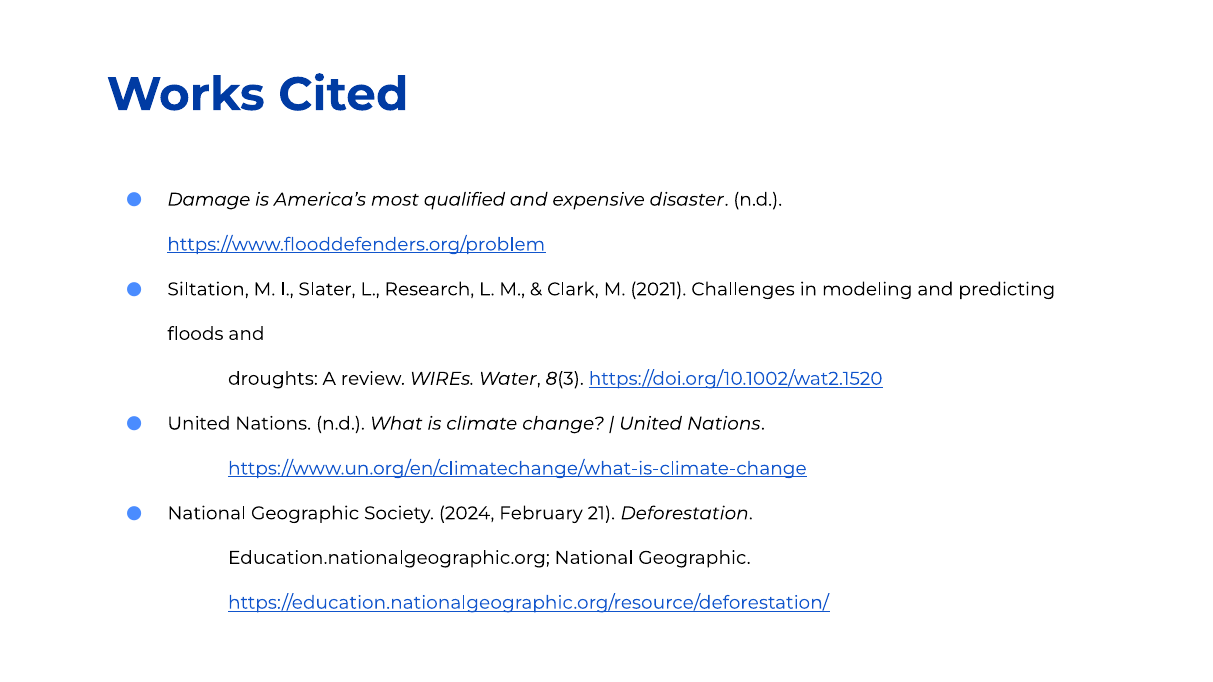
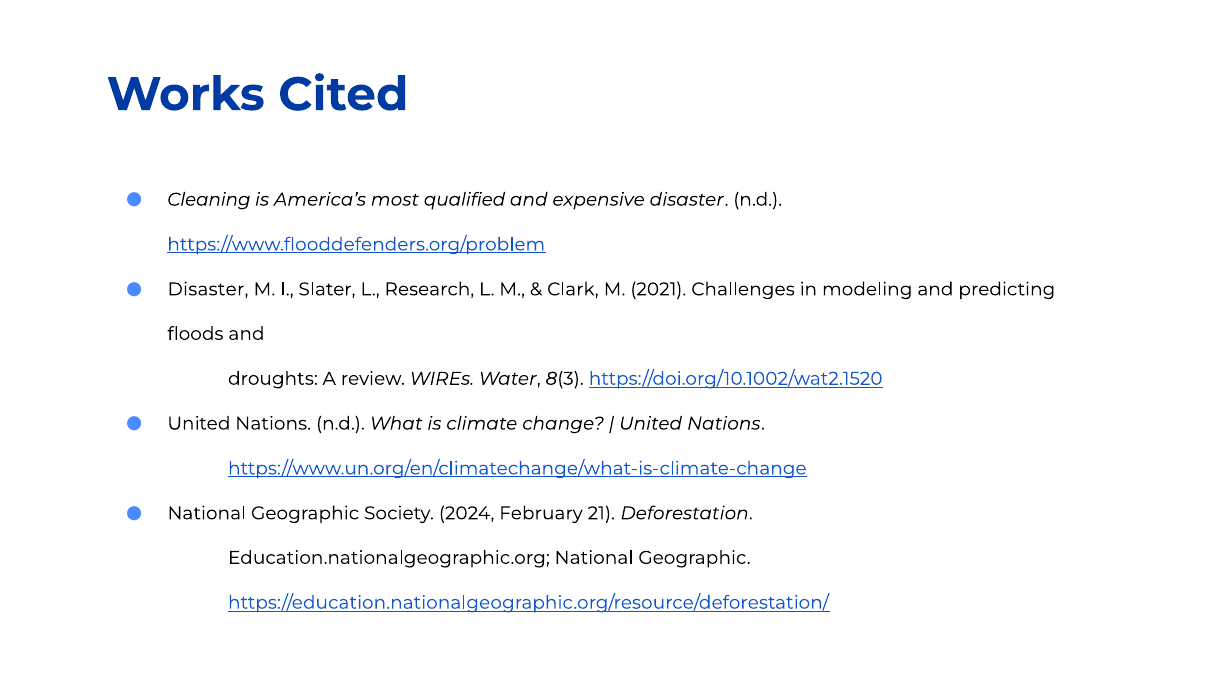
Damage: Damage -> Cleaning
Siltation at (208, 289): Siltation -> Disaster
